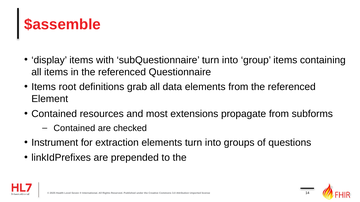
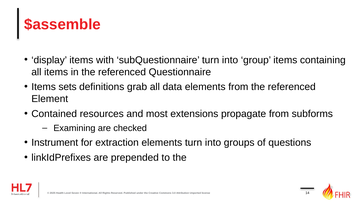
root: root -> sets
Contained at (74, 129): Contained -> Examining
